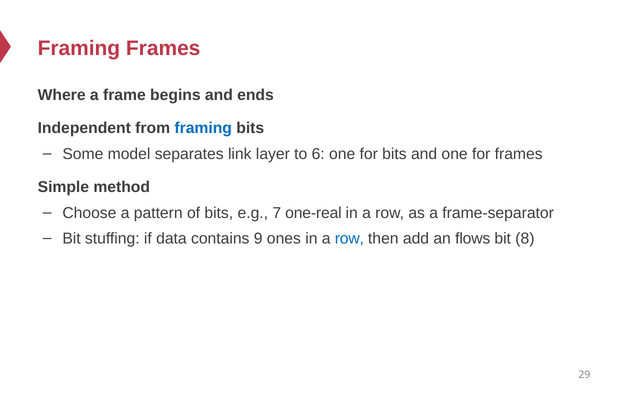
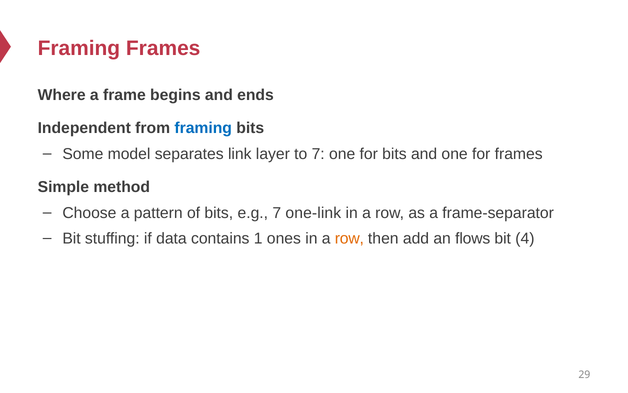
to 6: 6 -> 7
one-real: one-real -> one-link
9: 9 -> 1
row at (349, 238) colour: blue -> orange
8: 8 -> 4
